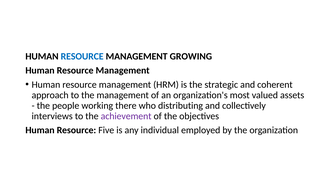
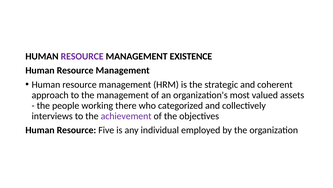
RESOURCE at (82, 56) colour: blue -> purple
GROWING: GROWING -> EXISTENCE
distributing: distributing -> categorized
